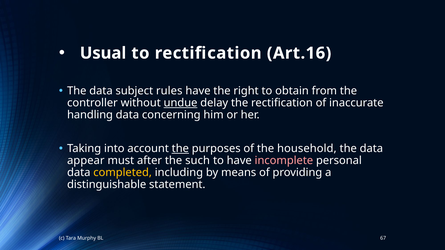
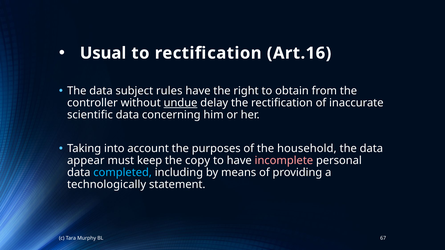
handling: handling -> scientific
the at (180, 149) underline: present -> none
after: after -> keep
such: such -> copy
completed colour: yellow -> light blue
distinguishable: distinguishable -> technologically
